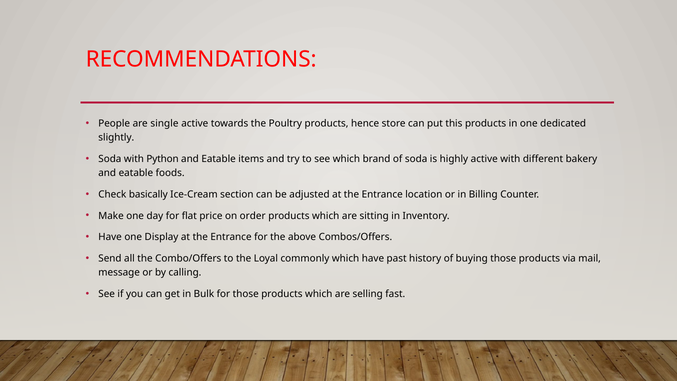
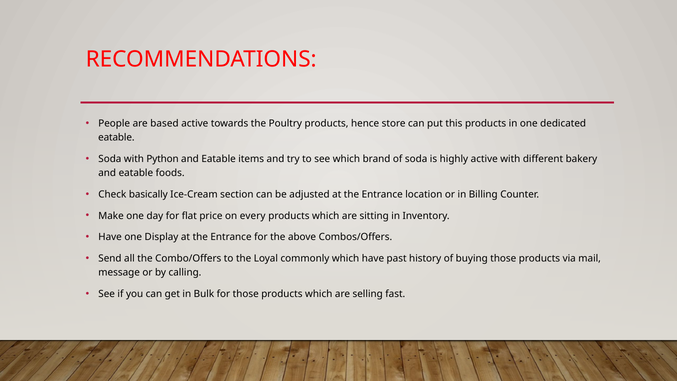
single: single -> based
slightly at (116, 138): slightly -> eatable
order: order -> every
